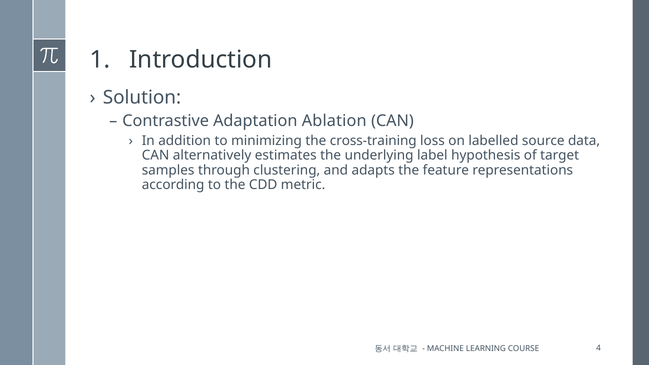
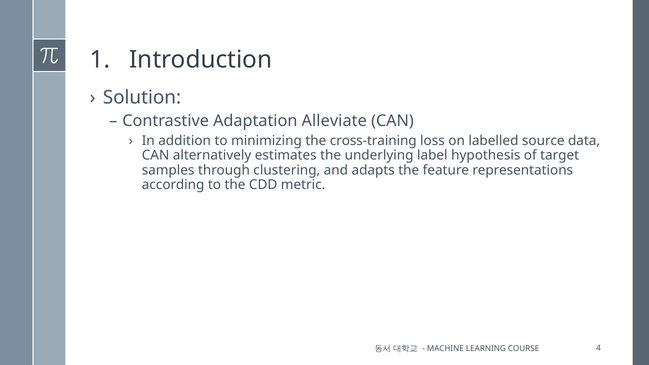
Ablation: Ablation -> Alleviate
